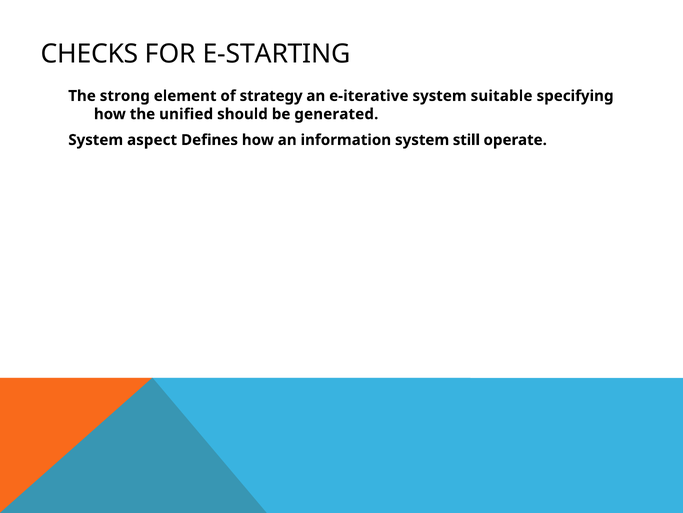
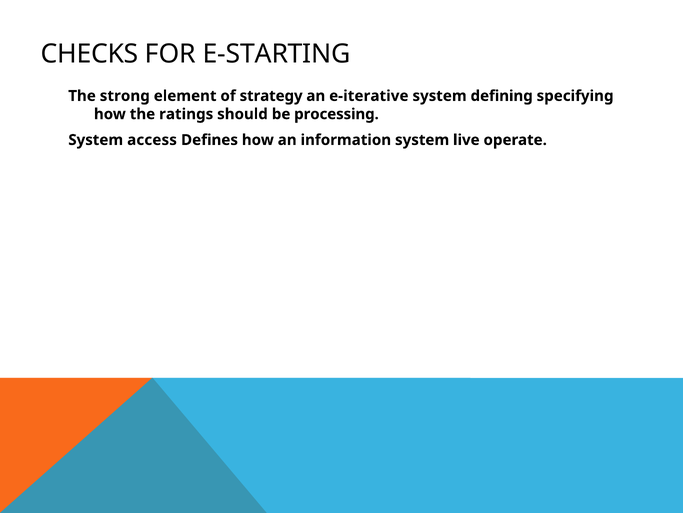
suitable: suitable -> defining
unified: unified -> ratings
generated: generated -> processing
aspect: aspect -> access
still: still -> live
